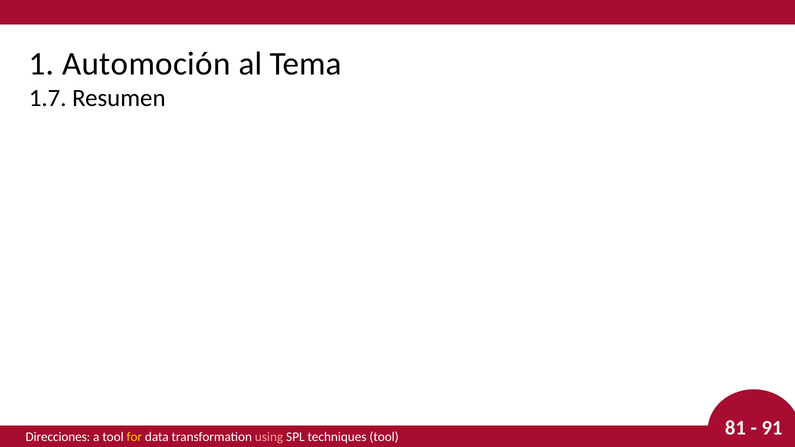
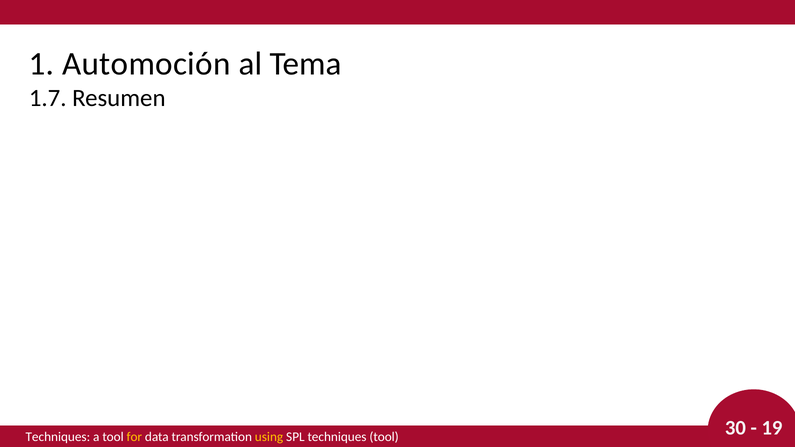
Direcciones at (58, 437): Direcciones -> Techniques
using colour: pink -> yellow
81: 81 -> 30
91: 91 -> 19
